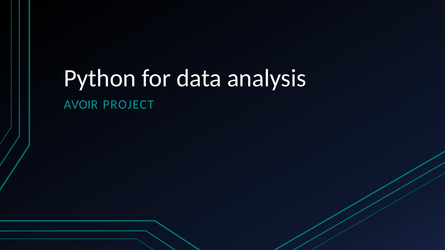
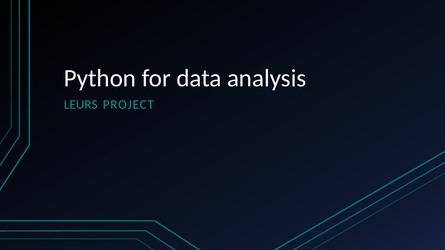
AVOIR: AVOIR -> LEURS
